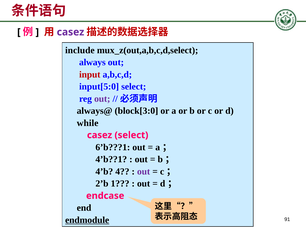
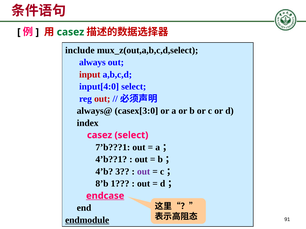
casez at (70, 32) colour: purple -> green
input[5:0: input[5:0 -> input[4:0
out at (102, 99) colour: purple -> red
block[3:0: block[3:0 -> casex[3:0
while: while -> index
6’b???1: 6’b???1 -> 7’b???1
4: 4 -> 3
2’b: 2’b -> 8’b
endcase underline: none -> present
